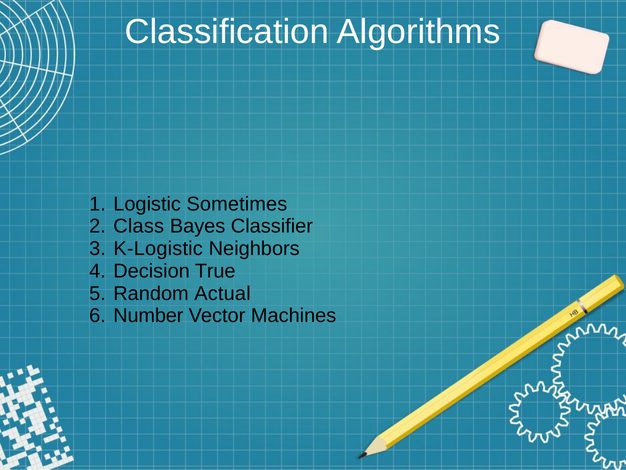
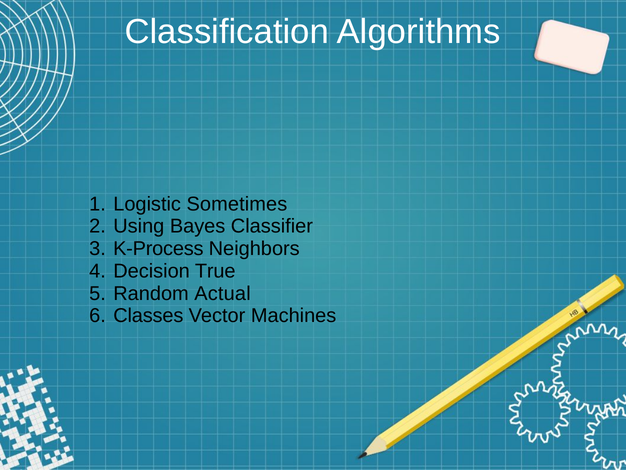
Class: Class -> Using
K-Logistic: K-Logistic -> K-Process
Number: Number -> Classes
